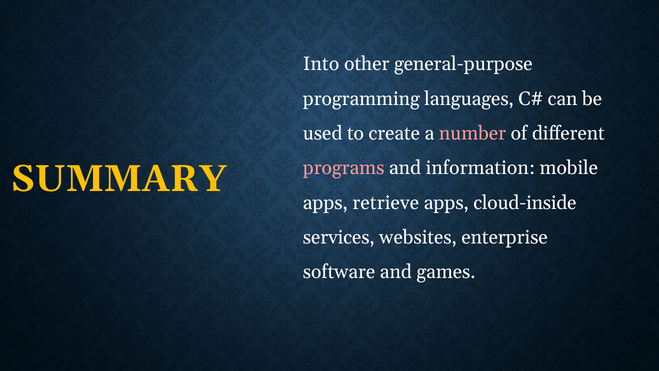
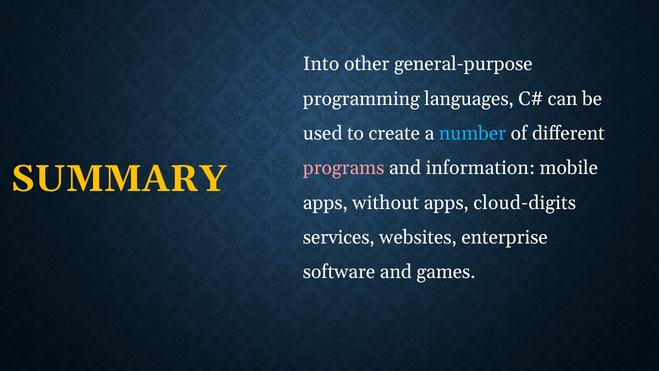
number colour: pink -> light blue
retrieve: retrieve -> without
cloud-inside: cloud-inside -> cloud-digits
